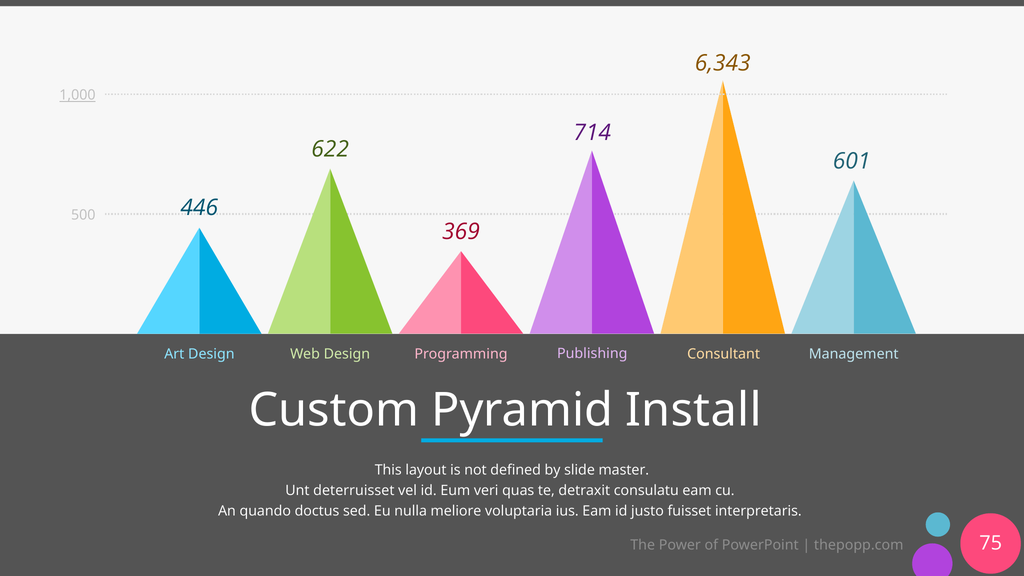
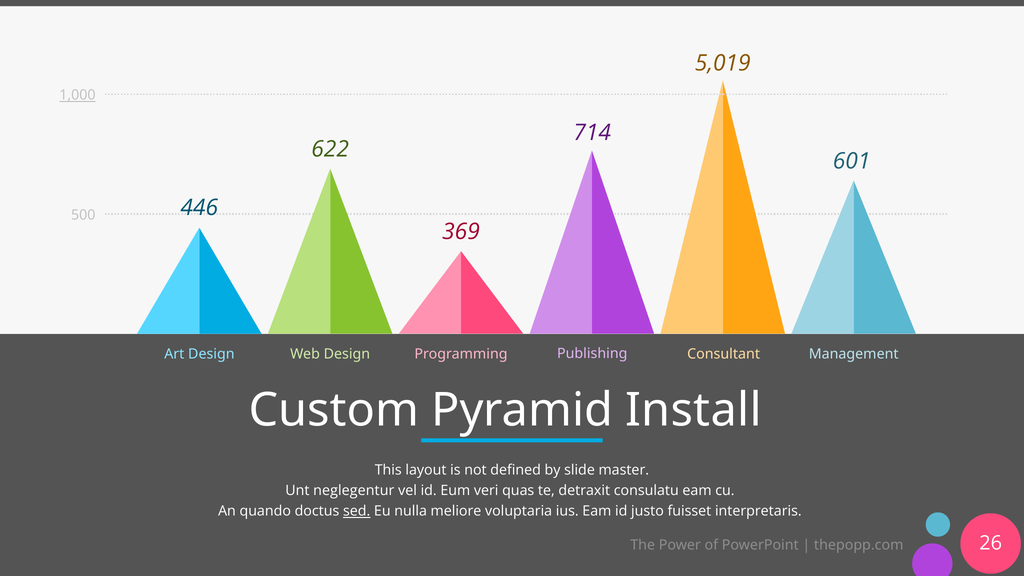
6,343: 6,343 -> 5,019
deterruisset: deterruisset -> neglegentur
sed underline: none -> present
75: 75 -> 26
